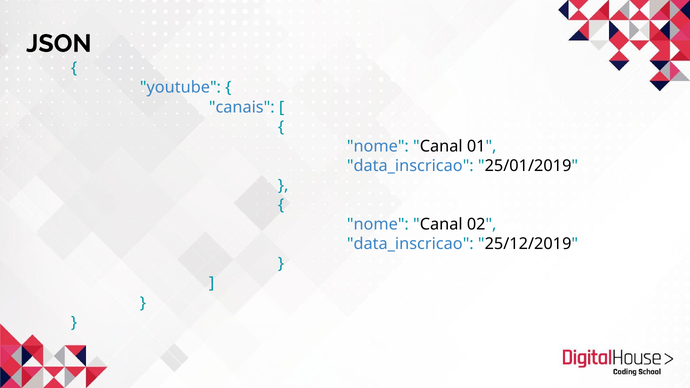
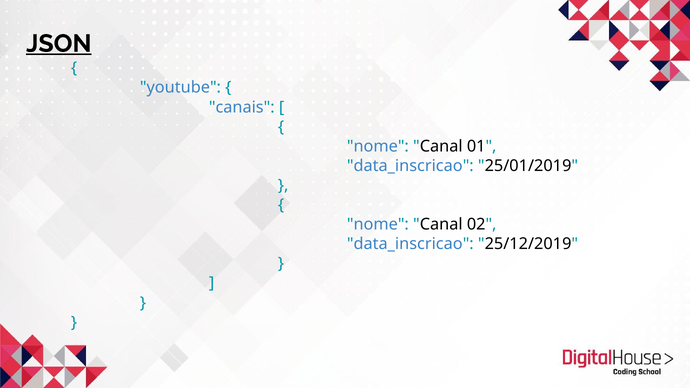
JSON underline: none -> present
